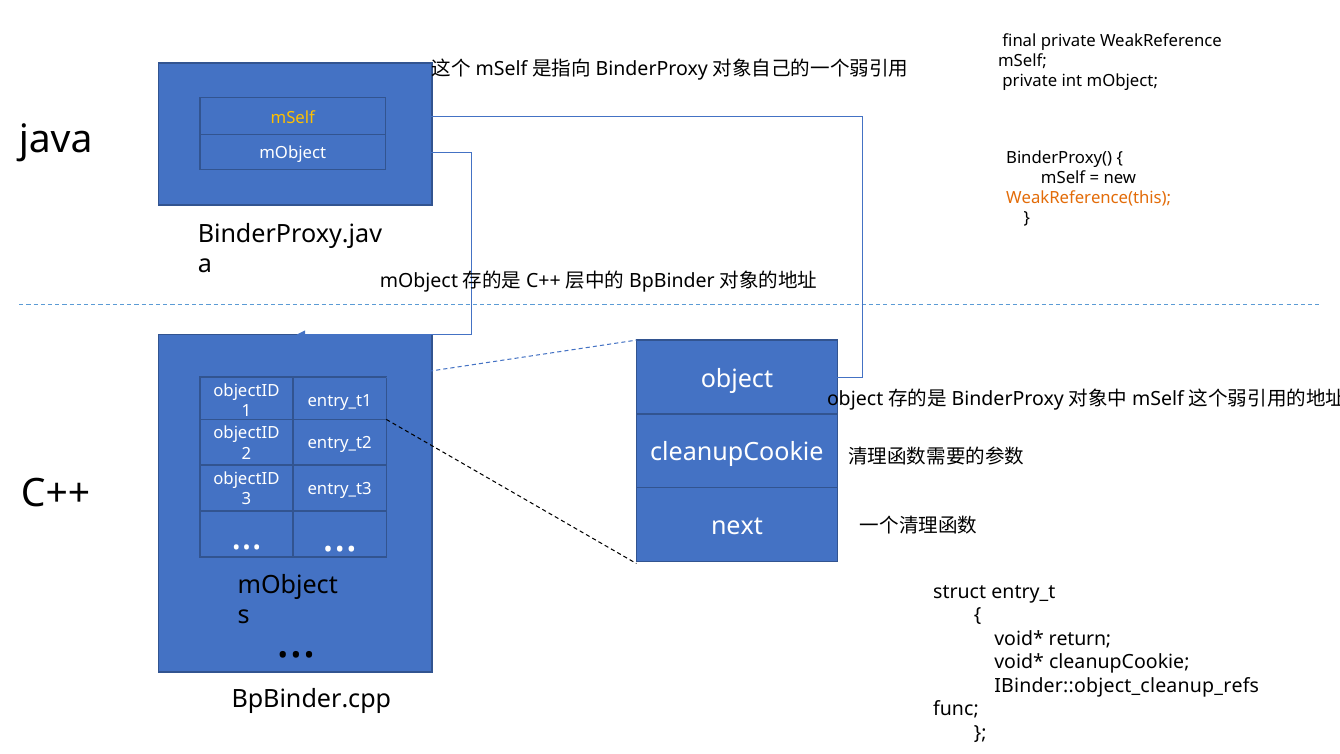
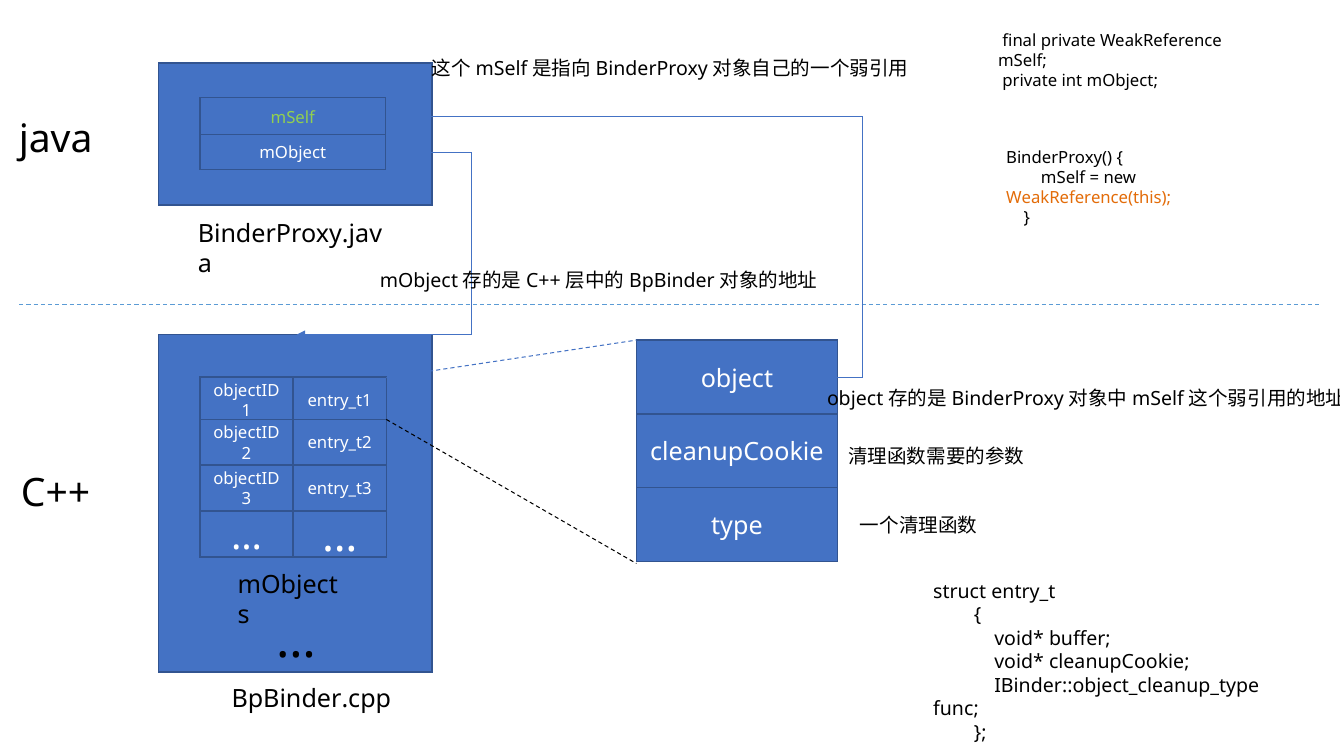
mSelf at (293, 117) colour: yellow -> light green
next: next -> type
return: return -> buffer
IBinder::object_cleanup_refs: IBinder::object_cleanup_refs -> IBinder::object_cleanup_type
